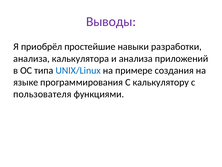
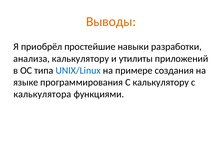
Выводы colour: purple -> orange
анализа калькулятора: калькулятора -> калькулятору
и анализа: анализа -> утилиты
пользователя: пользователя -> калькулятора
